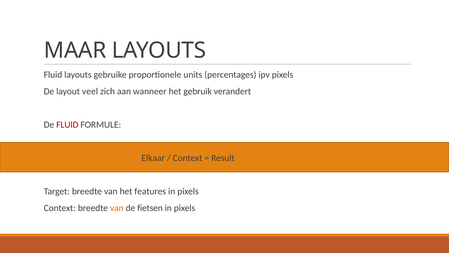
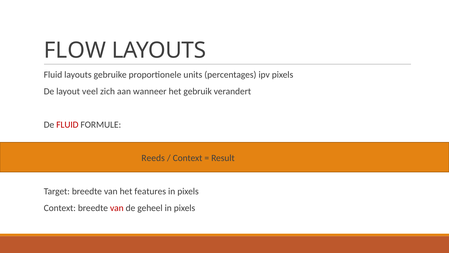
MAAR: MAAR -> FLOW
Elkaar: Elkaar -> Reeds
van at (117, 208) colour: orange -> red
fietsen: fietsen -> geheel
